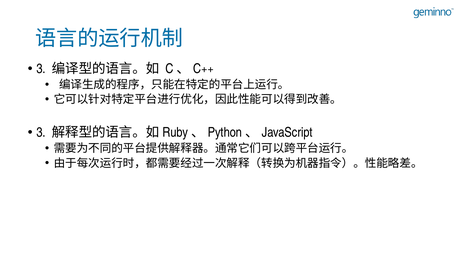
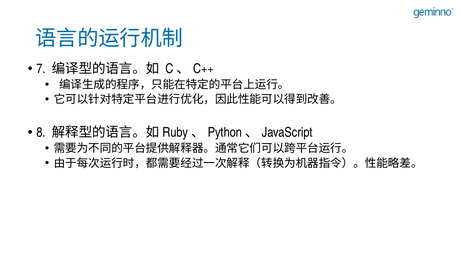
3 at (41, 69): 3 -> 7
3 at (41, 133): 3 -> 8
